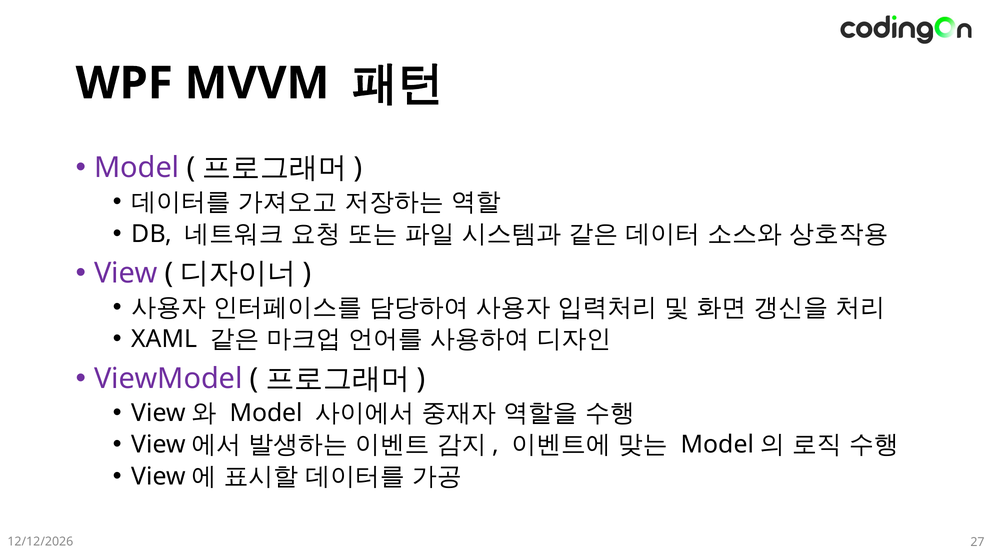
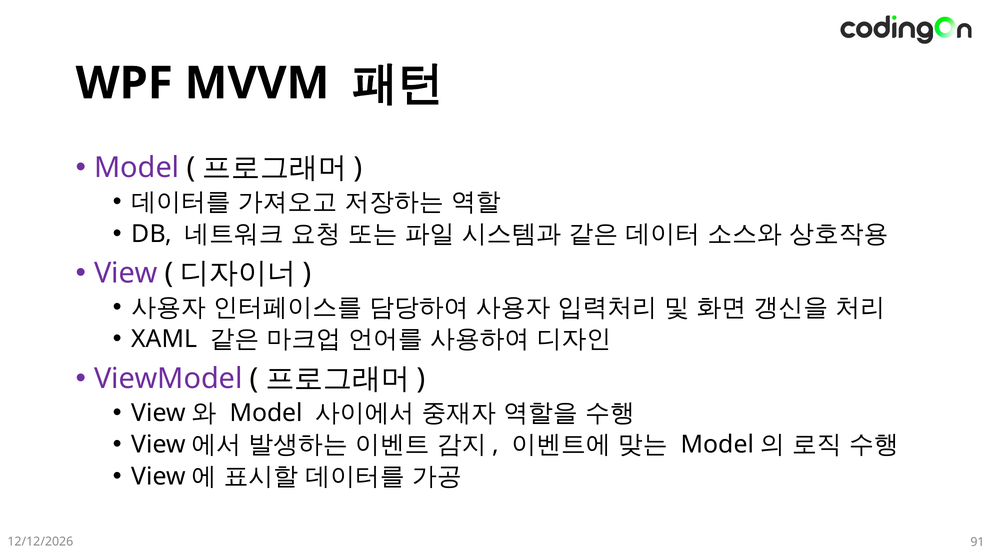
27: 27 -> 91
